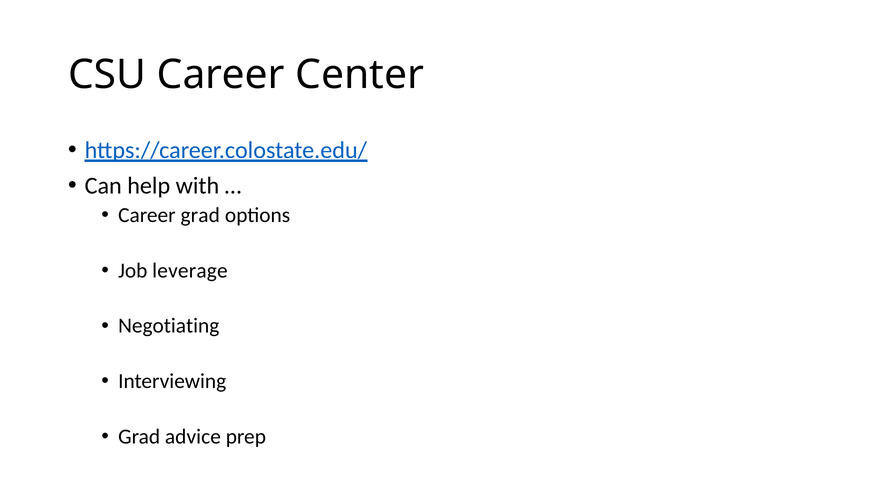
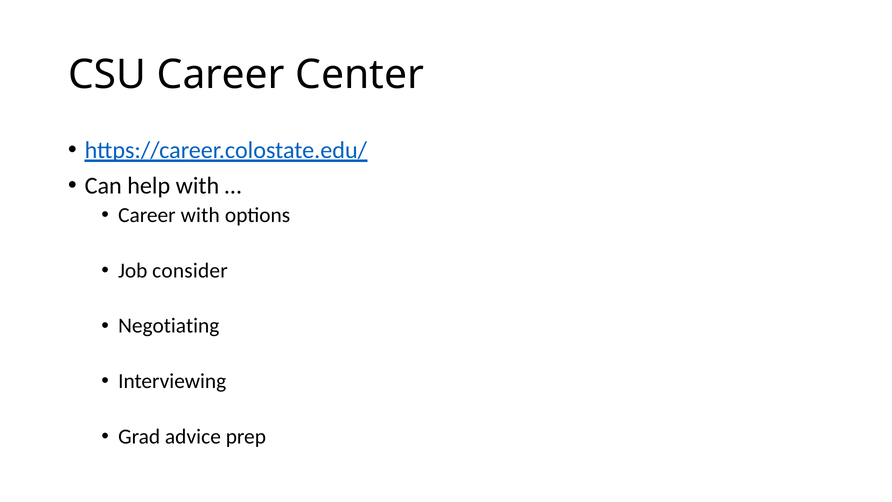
Career grad: grad -> with
leverage: leverage -> consider
